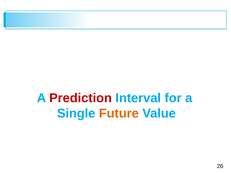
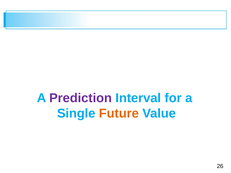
Prediction colour: red -> purple
